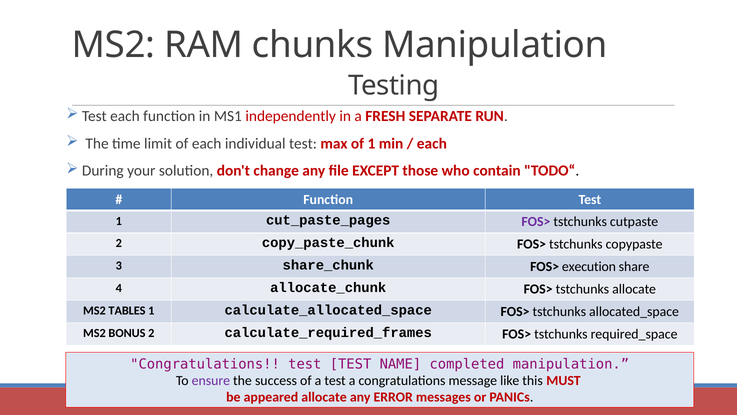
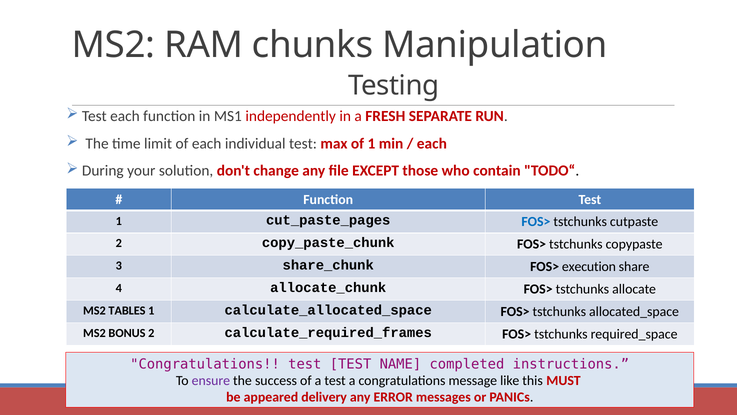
FOS> at (536, 222) colour: purple -> blue
completed manipulation: manipulation -> instructions
appeared allocate: allocate -> delivery
